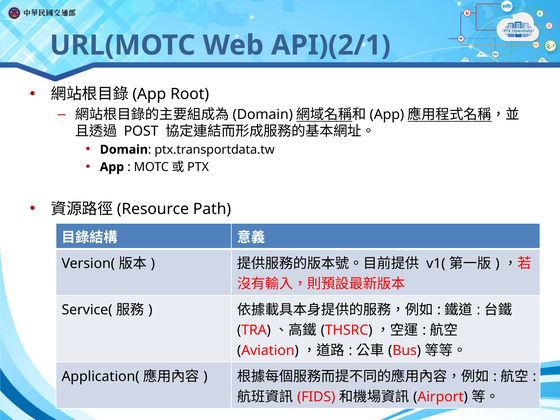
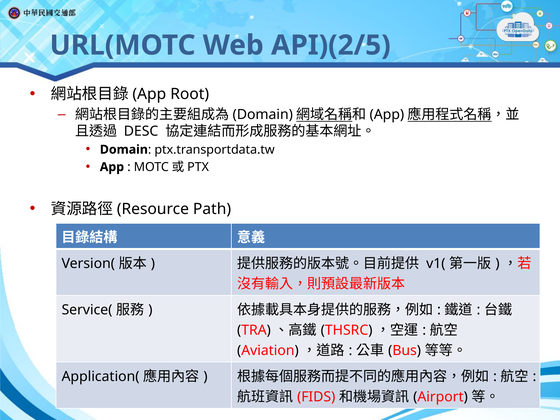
API)(2/1: API)(2/1 -> API)(2/5
POST: POST -> DESC
